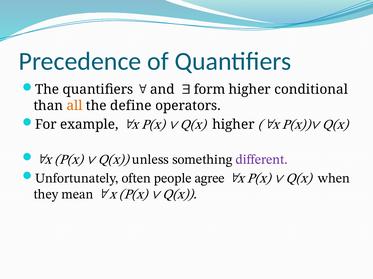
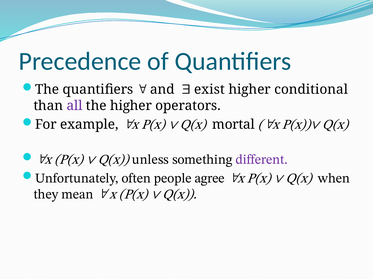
form: form -> exist
all colour: orange -> purple
the define: define -> higher
higher at (233, 125): higher -> mortal
